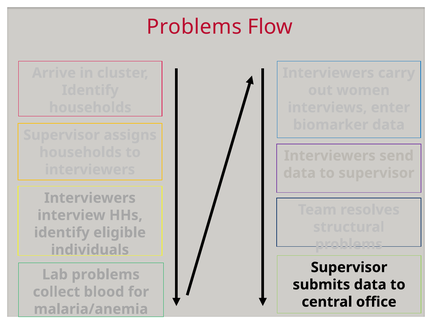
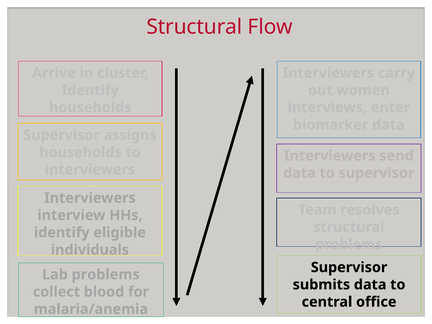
Problems at (194, 27): Problems -> Structural
